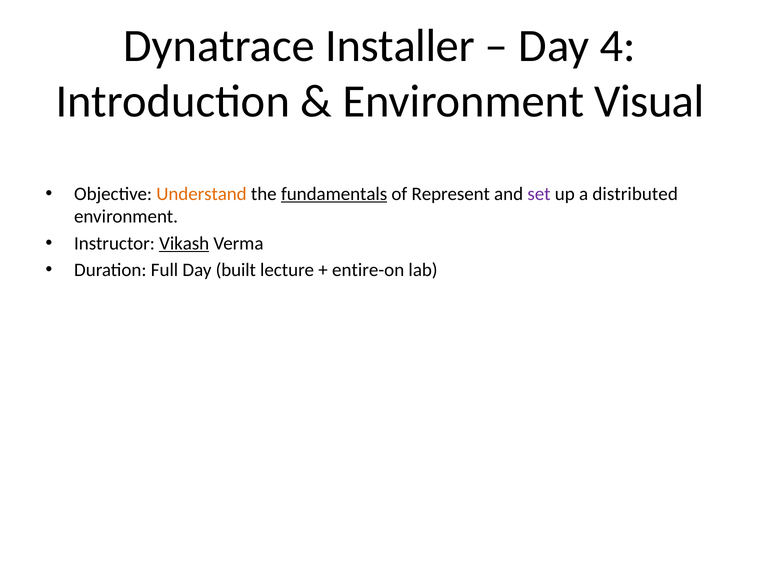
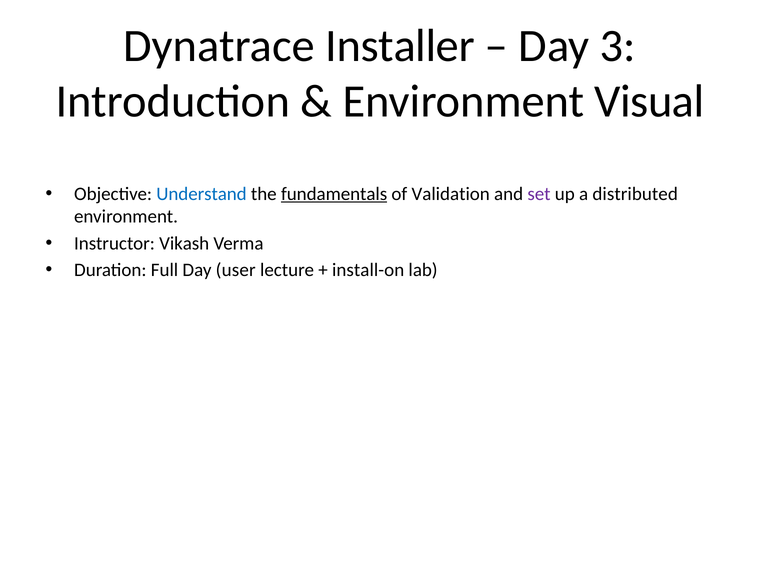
4: 4 -> 3
Understand colour: orange -> blue
Represent: Represent -> Validation
Vikash underline: present -> none
built: built -> user
entire-on: entire-on -> install-on
